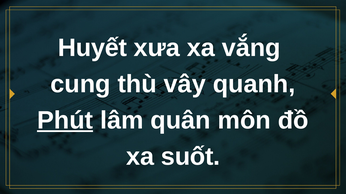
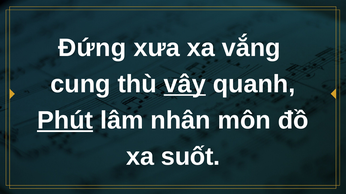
Huyết: Huyết -> Đứng
vây underline: none -> present
quân: quân -> nhân
